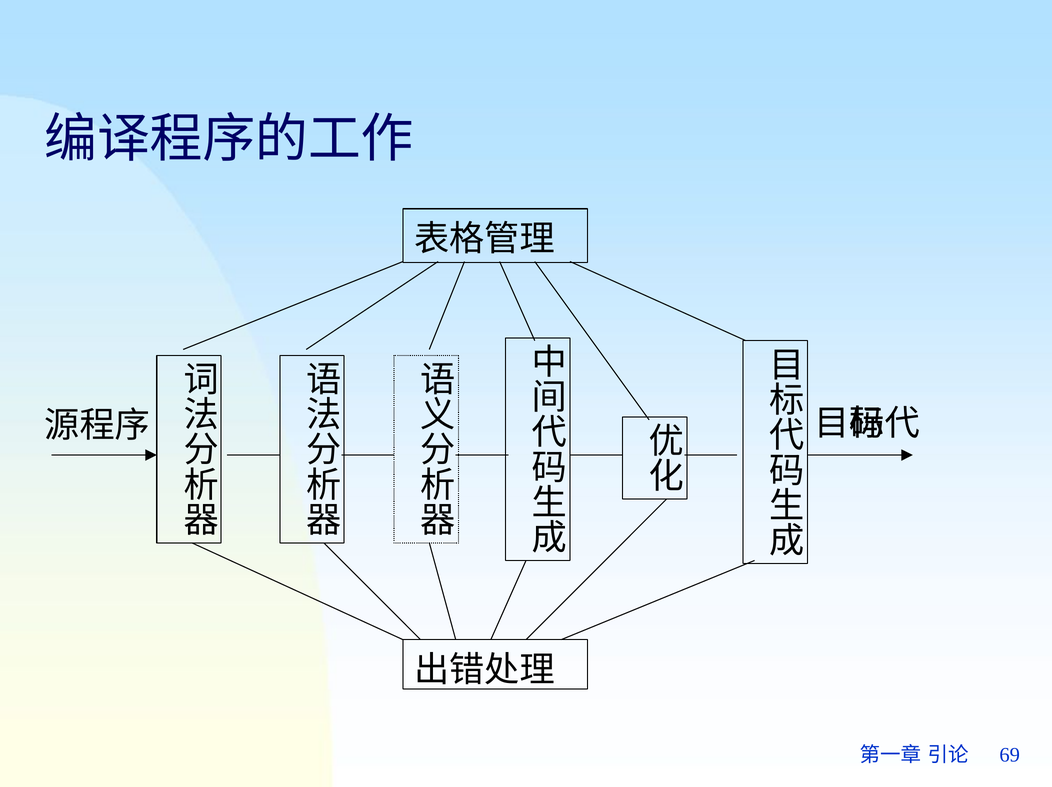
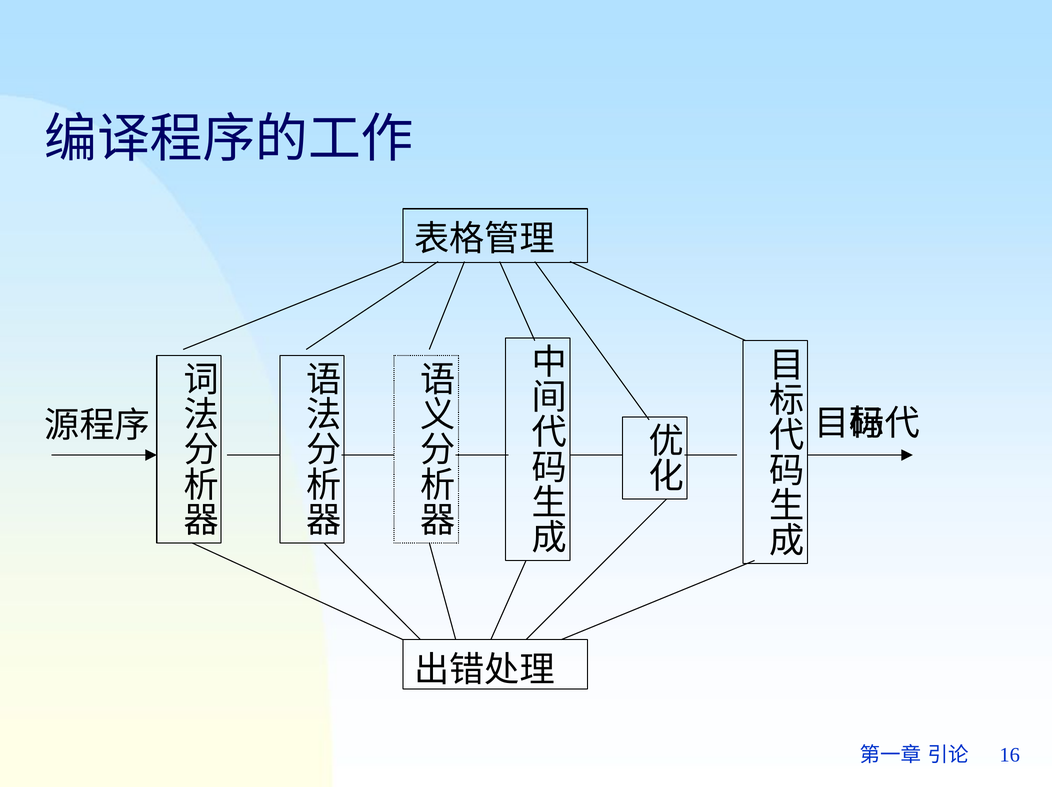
69: 69 -> 16
